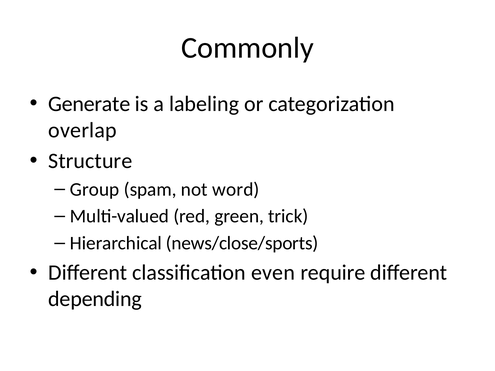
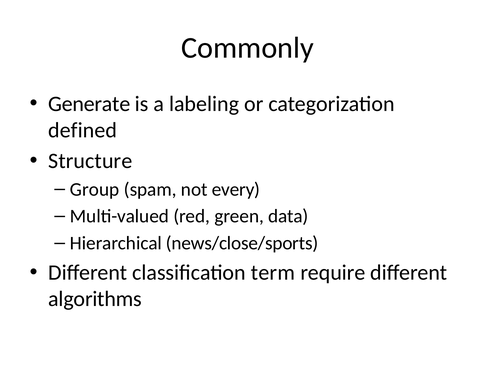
overlap: overlap -> defined
word: word -> every
trick: trick -> data
even: even -> term
depending: depending -> algorithms
